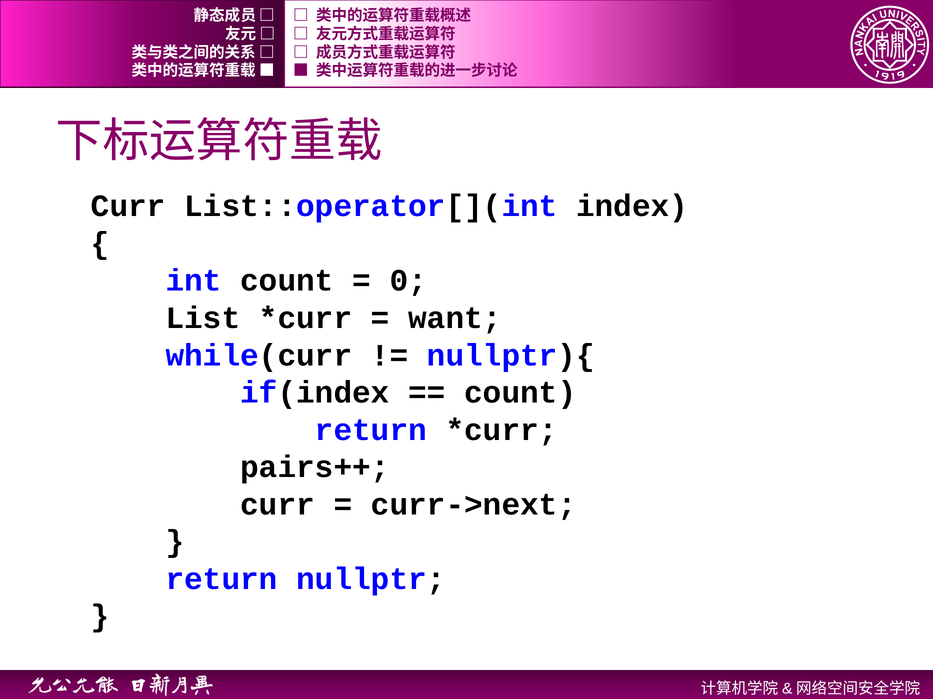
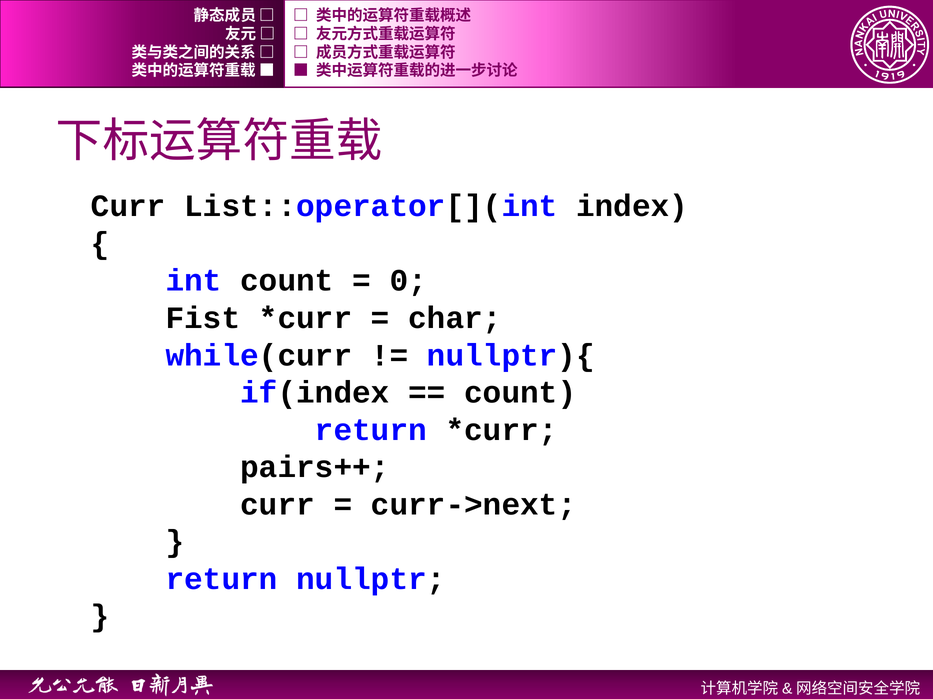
List: List -> Fist
want: want -> char
